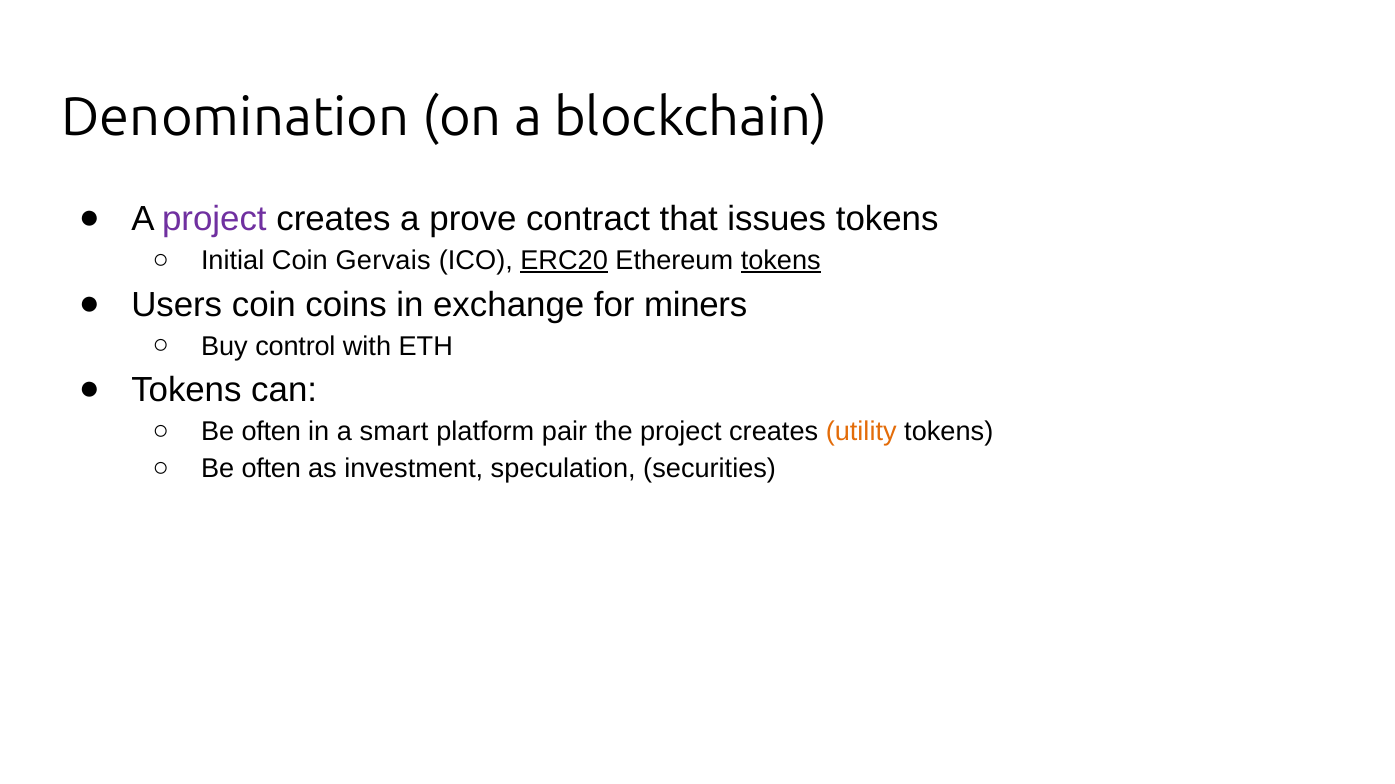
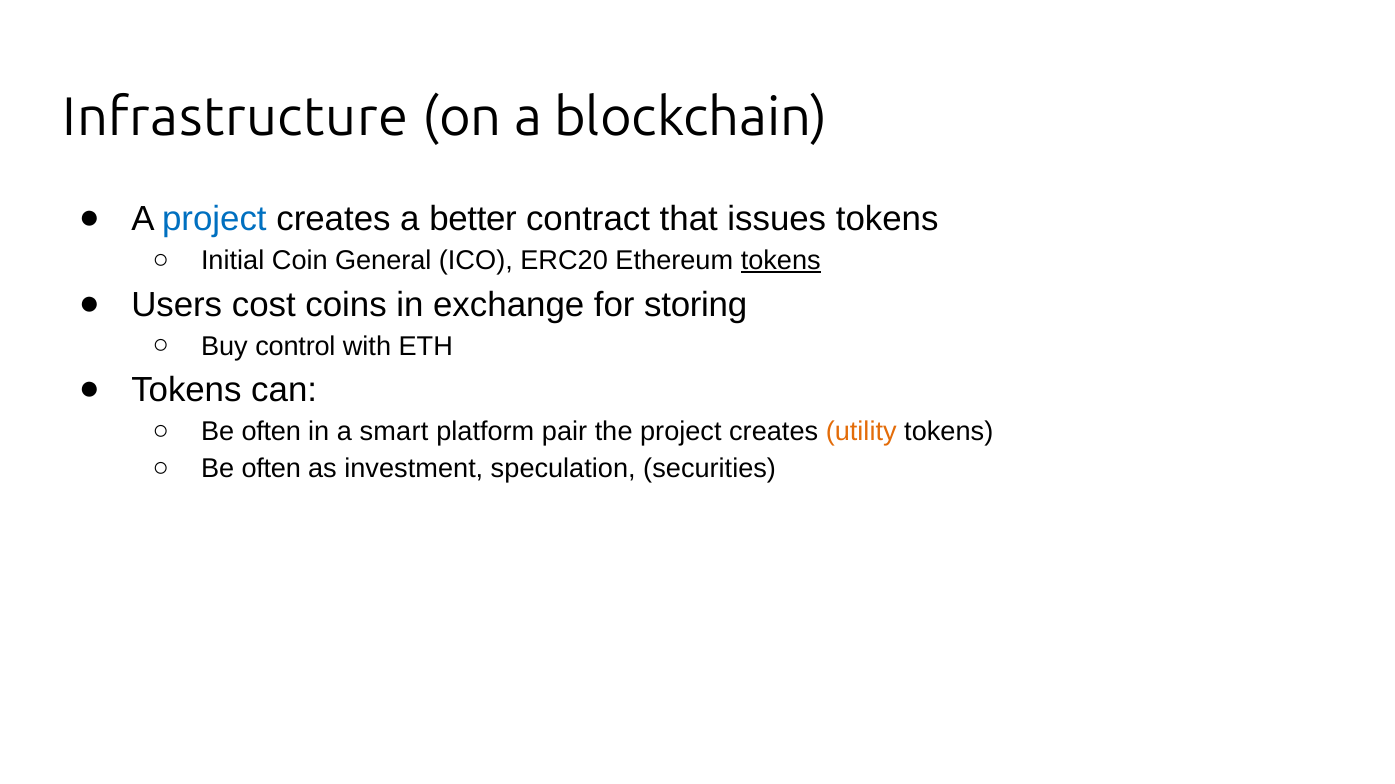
Denomination: Denomination -> Infrastructure
project at (214, 219) colour: purple -> blue
prove: prove -> better
Gervais: Gervais -> General
ERC20 underline: present -> none
Users coin: coin -> cost
miners: miners -> storing
